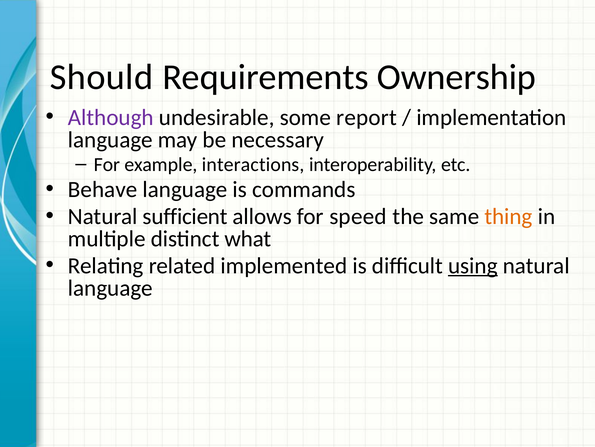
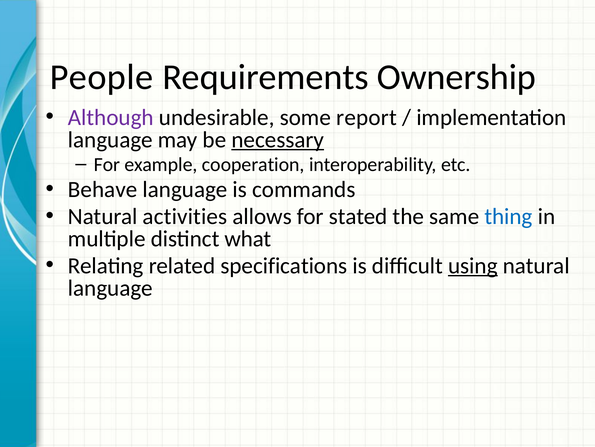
Should: Should -> People
necessary underline: none -> present
interactions: interactions -> cooperation
sufficient: sufficient -> activities
speed: speed -> stated
thing colour: orange -> blue
implemented: implemented -> specifications
